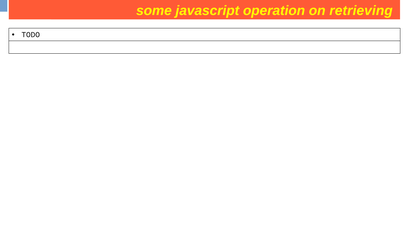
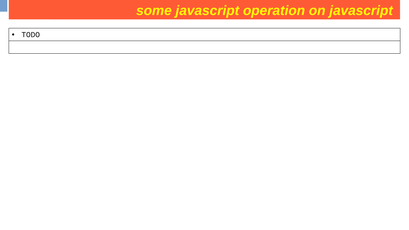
retrieving at (361, 11): retrieving -> javascript
